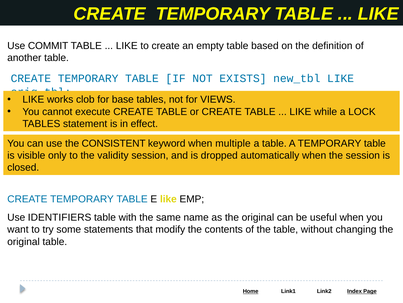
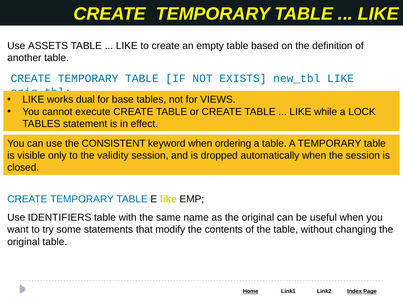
COMMIT: COMMIT -> ASSETS
clob: clob -> dual
multiple: multiple -> ordering
